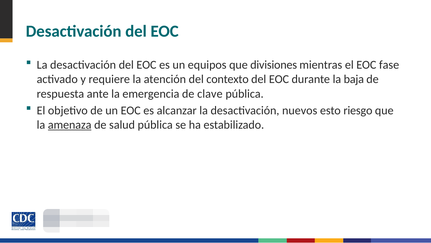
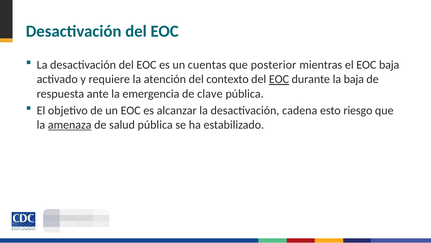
equipos: equipos -> cuentas
divisiones: divisiones -> posterior
EOC fase: fase -> baja
EOC at (279, 79) underline: none -> present
nuevos: nuevos -> cadena
